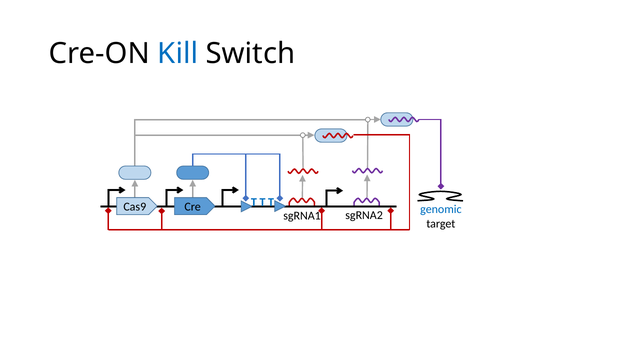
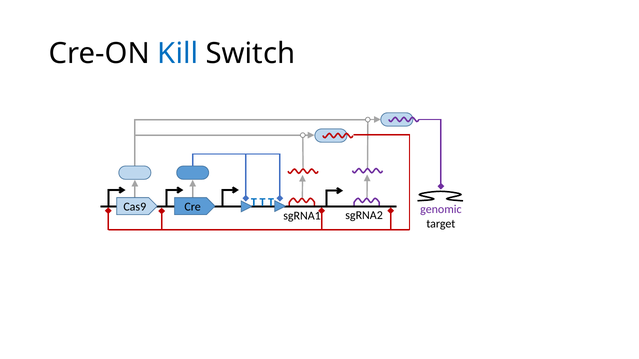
genomic colour: blue -> purple
